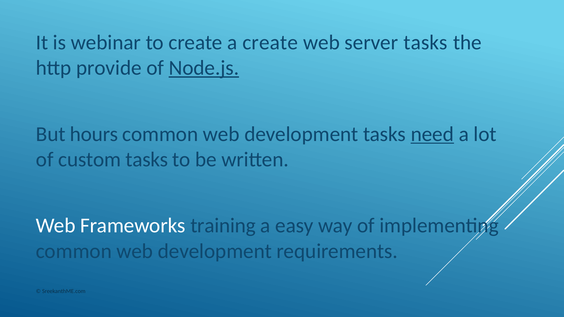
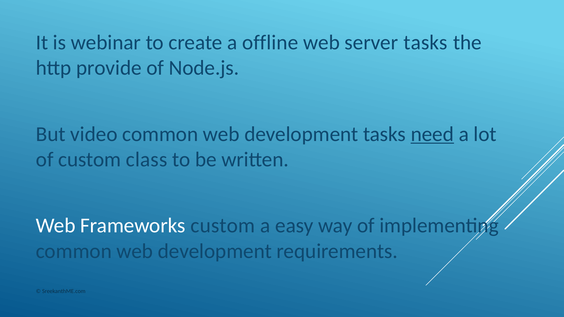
a create: create -> offline
Node.js underline: present -> none
hours: hours -> video
custom tasks: tasks -> class
Frameworks training: training -> custom
